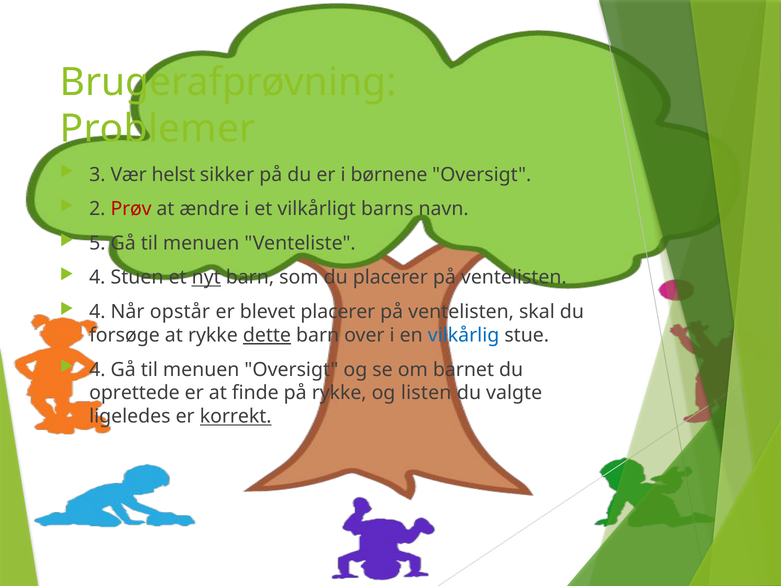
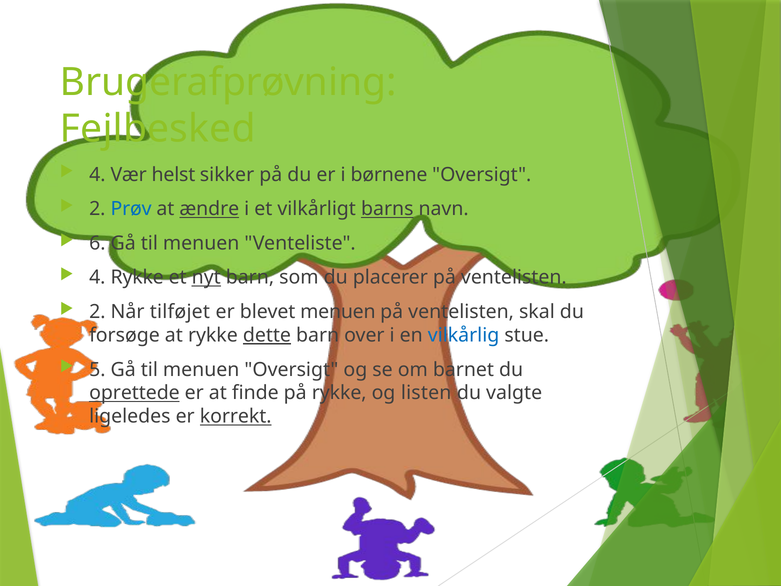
Problemer: Problemer -> Fejlbesked
3 at (97, 175): 3 -> 4
Prøv colour: red -> blue
ændre underline: none -> present
barns underline: none -> present
5: 5 -> 6
4 Stuen: Stuen -> Rykke
4 at (97, 312): 4 -> 2
opstår: opstår -> tilføjet
blevet placerer: placerer -> menuen
4 at (97, 369): 4 -> 5
oprettede underline: none -> present
